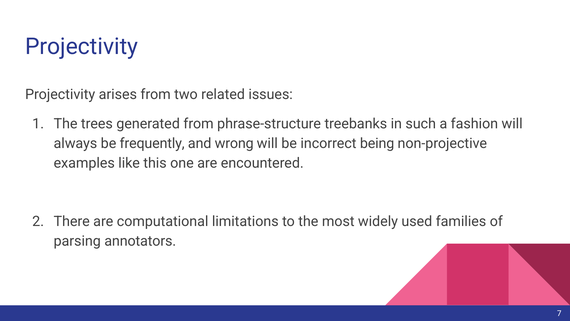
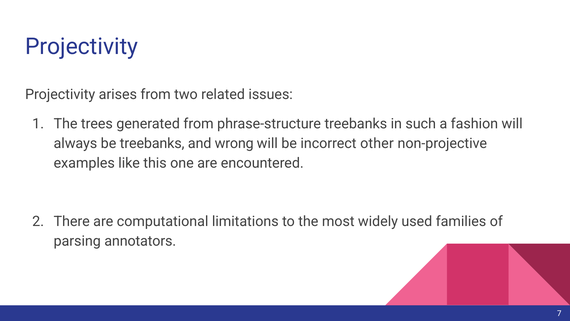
be frequently: frequently -> treebanks
being: being -> other
